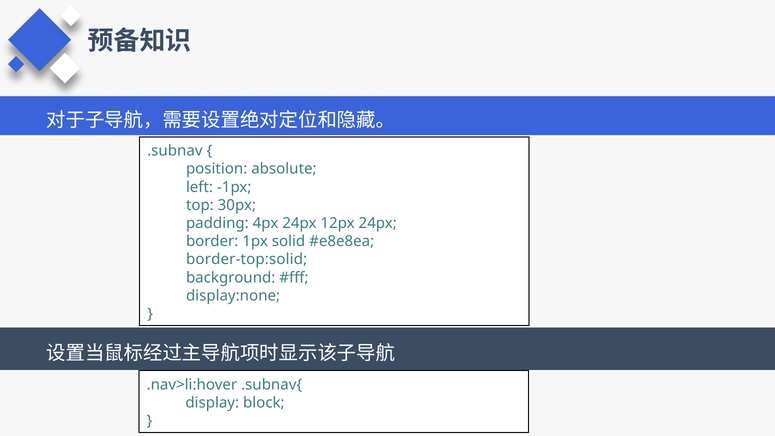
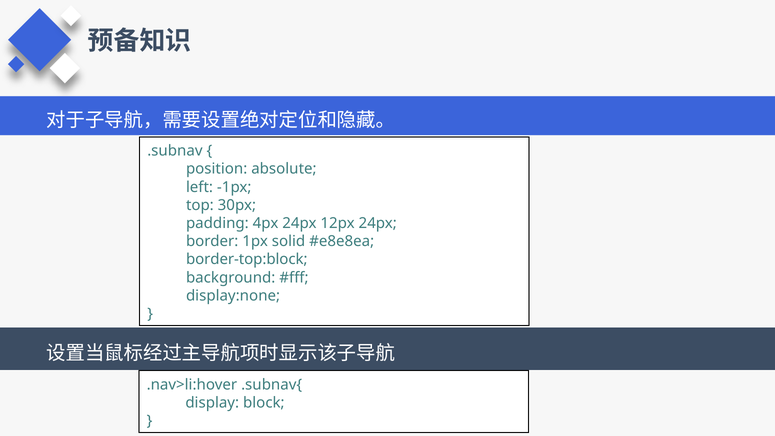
border-top:solid: border-top:solid -> border-top:block
